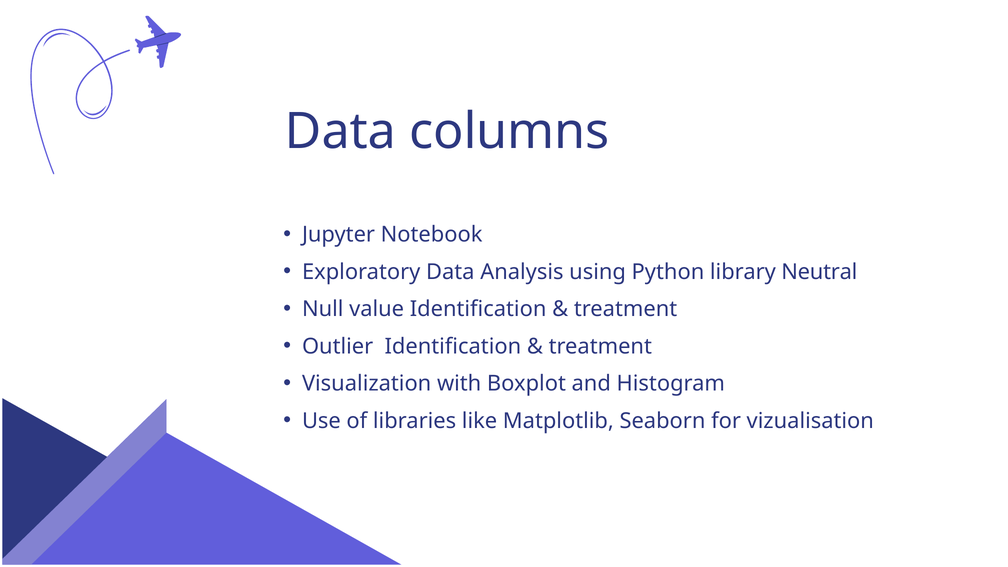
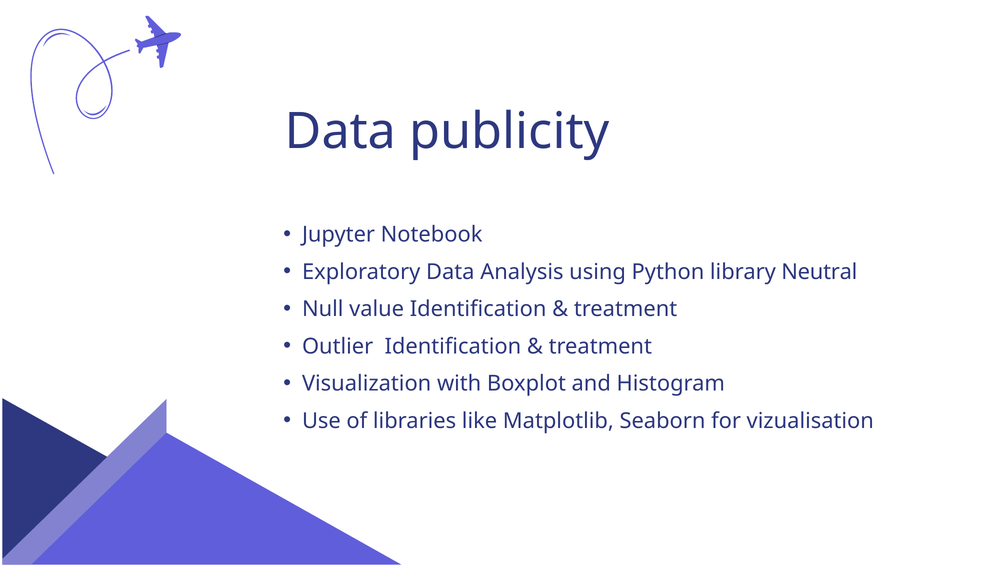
columns: columns -> publicity
